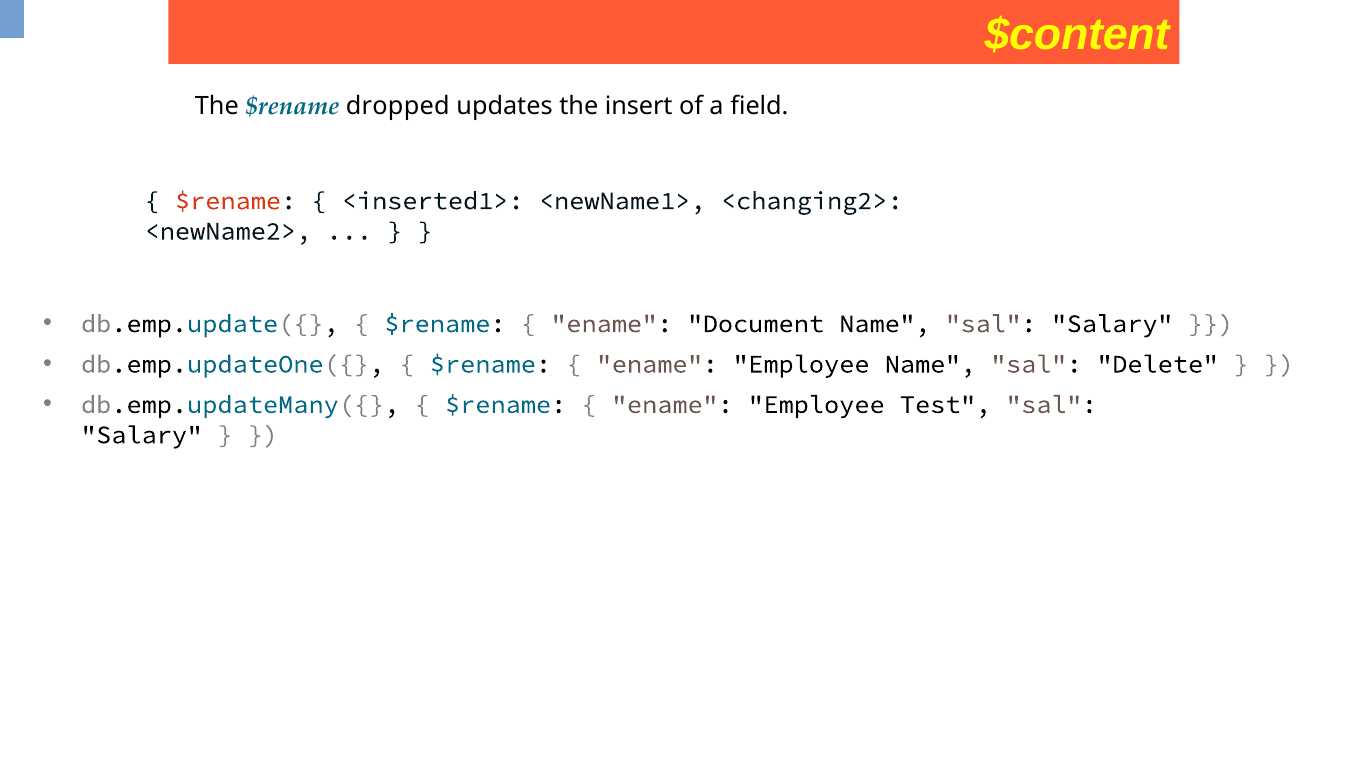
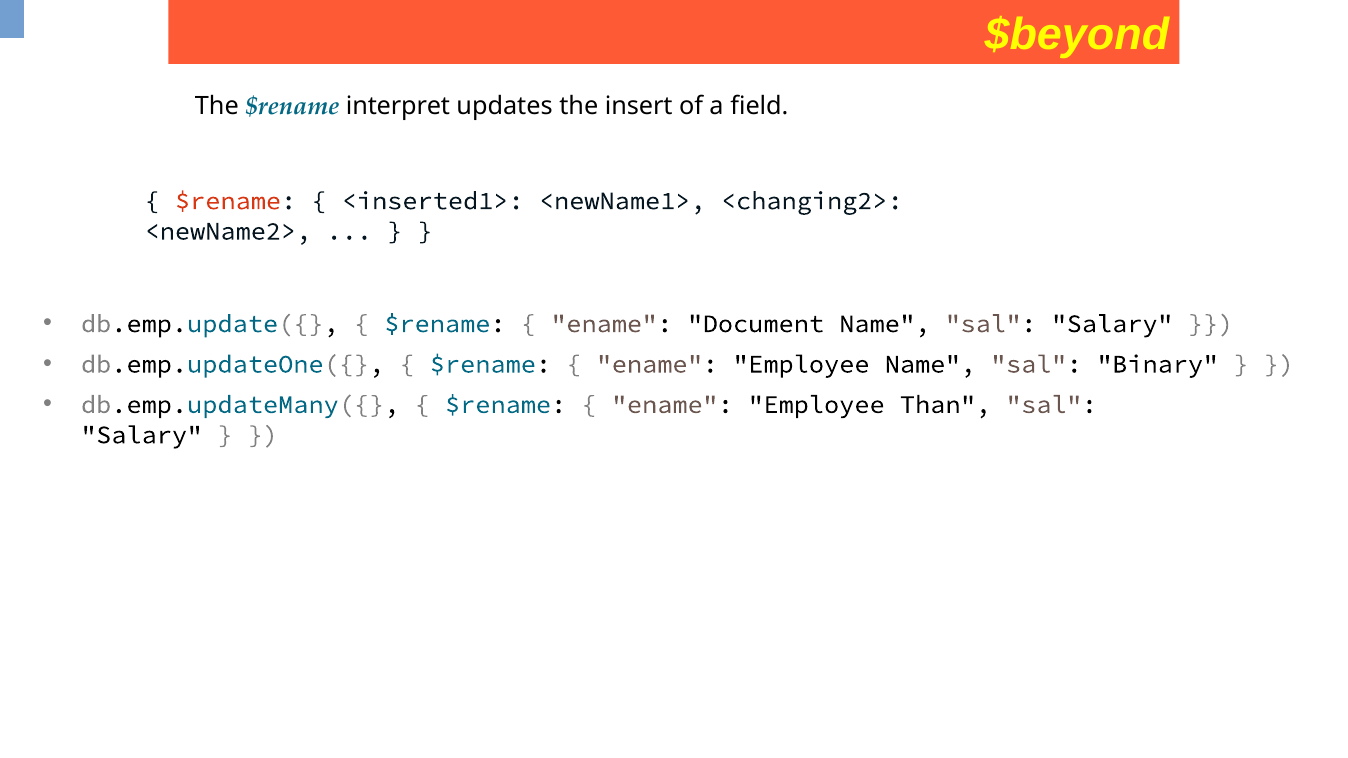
$content: $content -> $beyond
dropped: dropped -> interpret
Delete: Delete -> Binary
Test: Test -> Than
